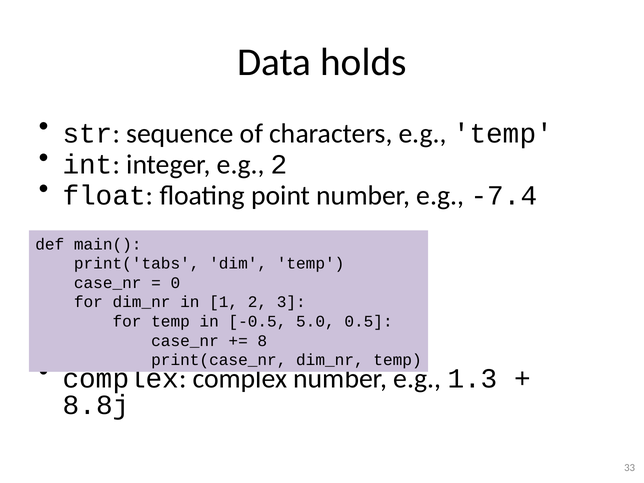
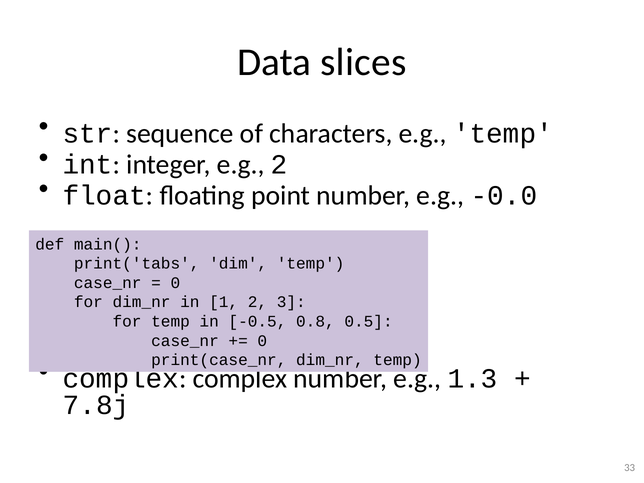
holds: holds -> slices
-7.4: -7.4 -> -0.0
5.0: 5.0 -> 0.8
8 at (262, 341): 8 -> 0
8.8j: 8.8j -> 7.8j
